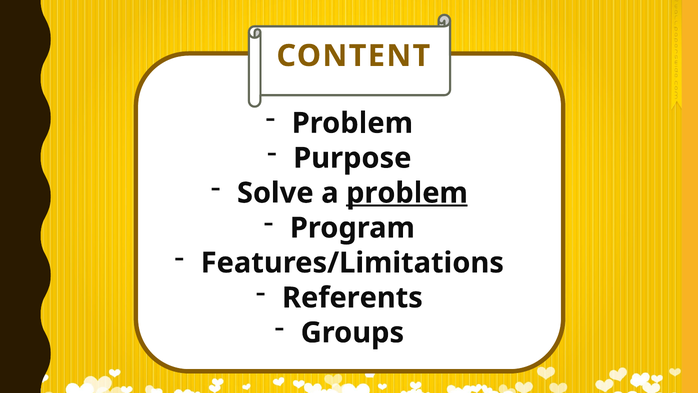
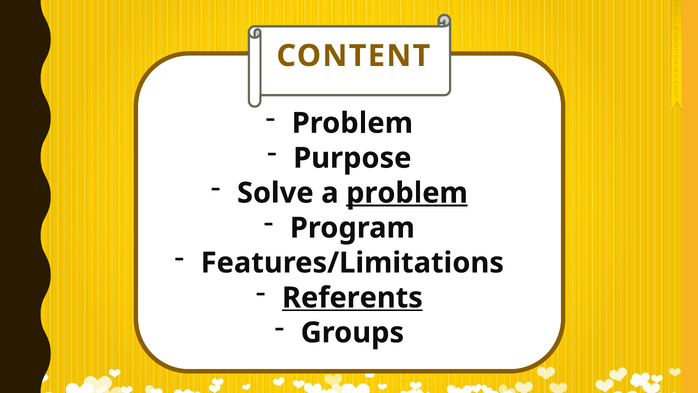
Referents underline: none -> present
